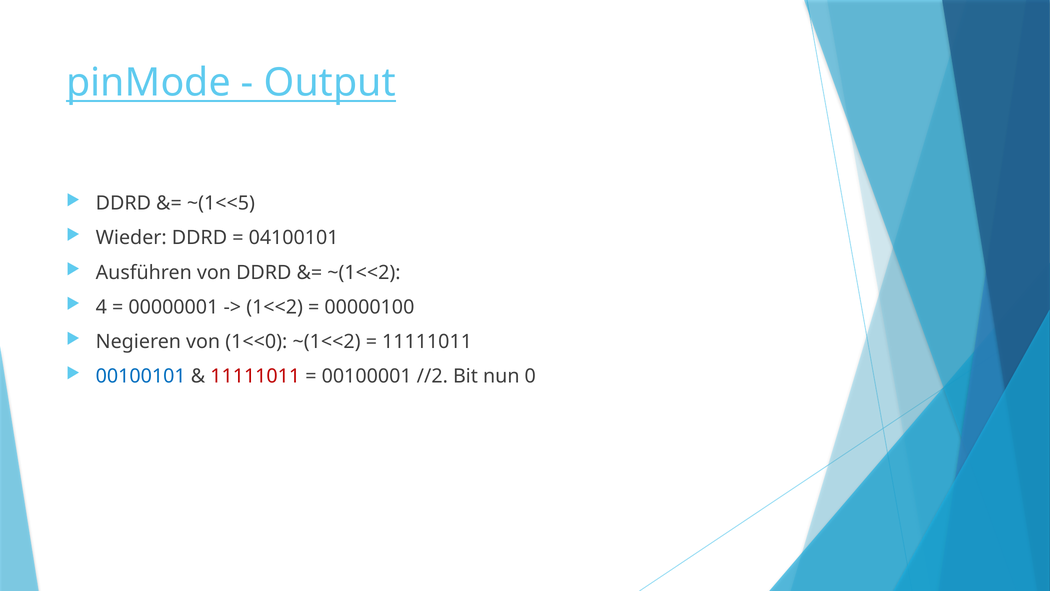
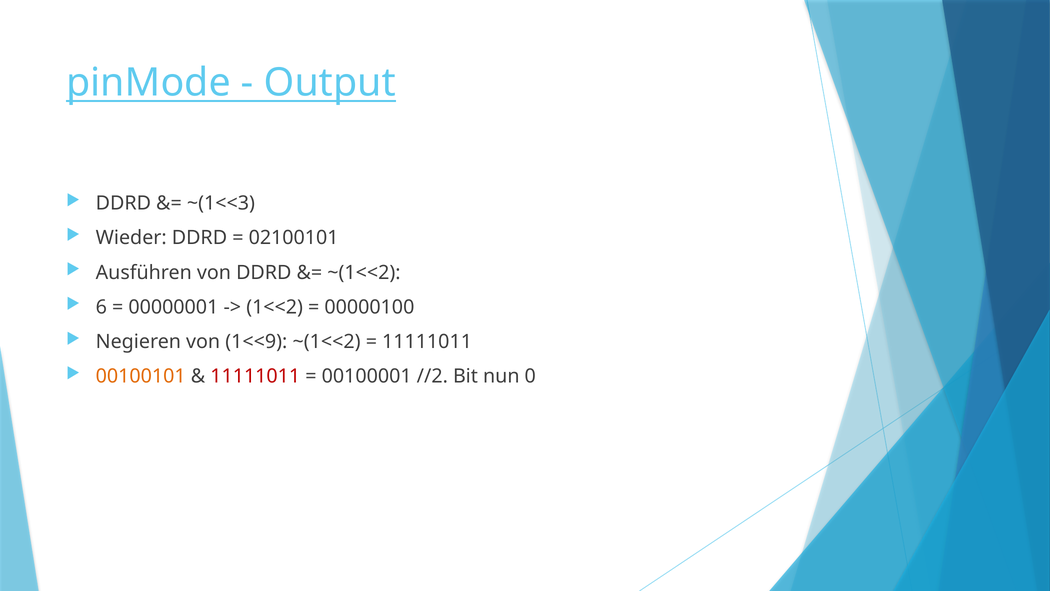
~(1<<5: ~(1<<5 -> ~(1<<3
04100101: 04100101 -> 02100101
4: 4 -> 6
1<<0: 1<<0 -> 1<<9
00100101 colour: blue -> orange
